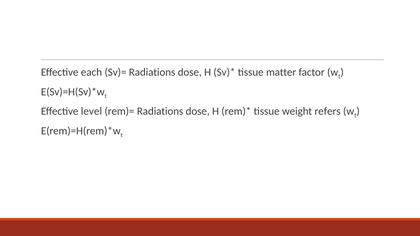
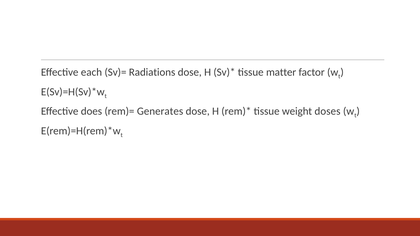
level: level -> does
rem)= Radiations: Radiations -> Generates
refers: refers -> doses
